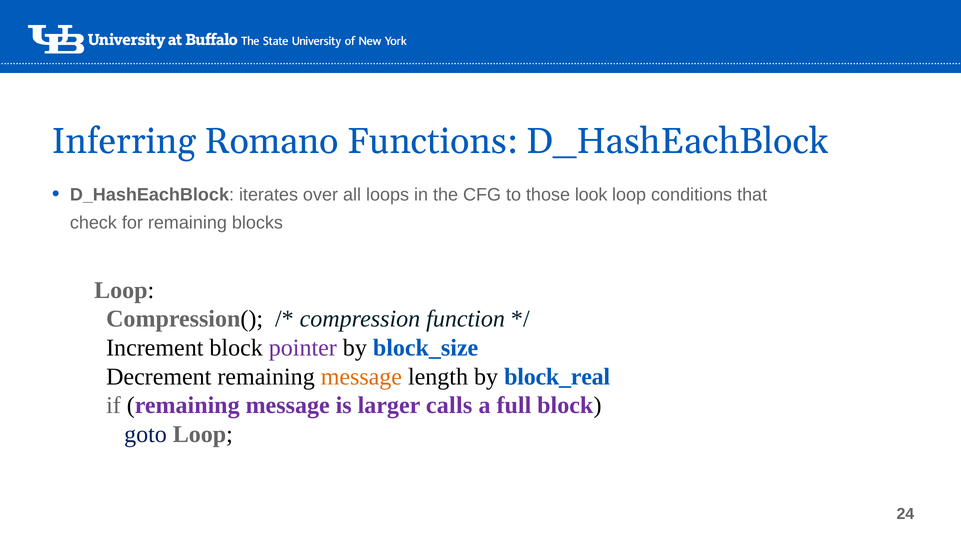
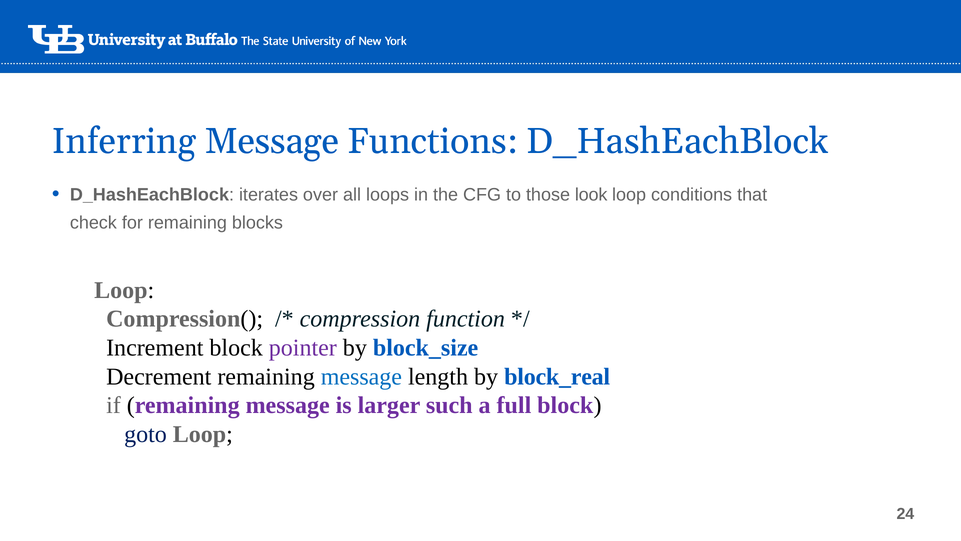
Inferring Romano: Romano -> Message
message at (361, 376) colour: orange -> blue
calls: calls -> such
